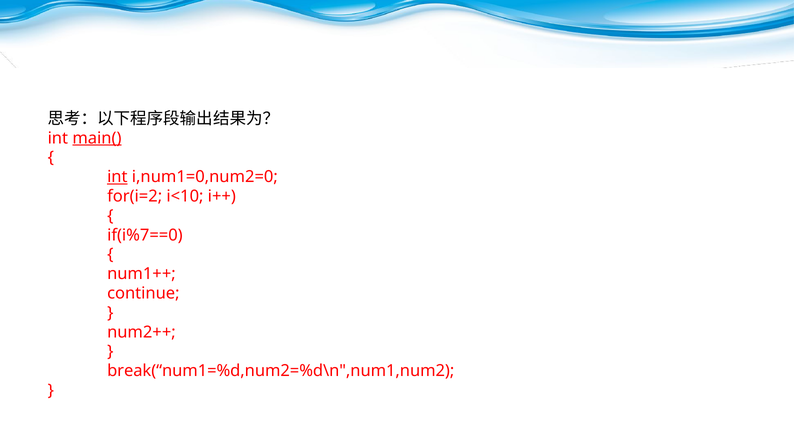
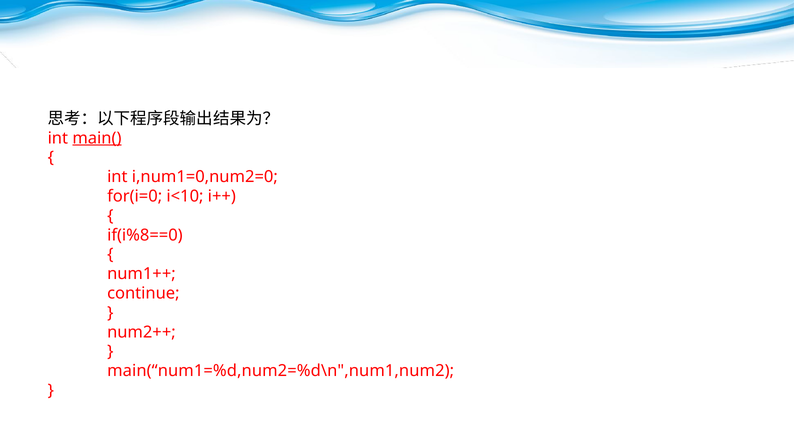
int at (117, 177) underline: present -> none
for(i=2: for(i=2 -> for(i=0
if(i%7==0: if(i%7==0 -> if(i%8==0
break(“num1=%d,num2=%d\n",num1,num2: break(“num1=%d,num2=%d\n",num1,num2 -> main(“num1=%d,num2=%d\n",num1,num2
